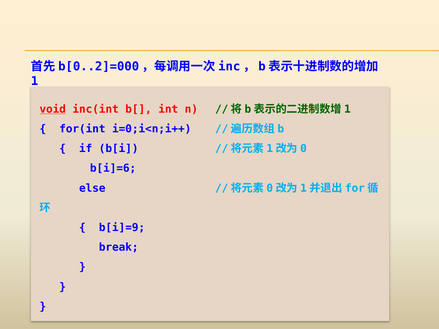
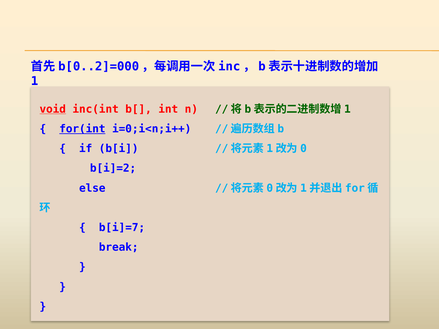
for(int underline: none -> present
b[i]=6: b[i]=6 -> b[i]=2
b[i]=9: b[i]=9 -> b[i]=7
